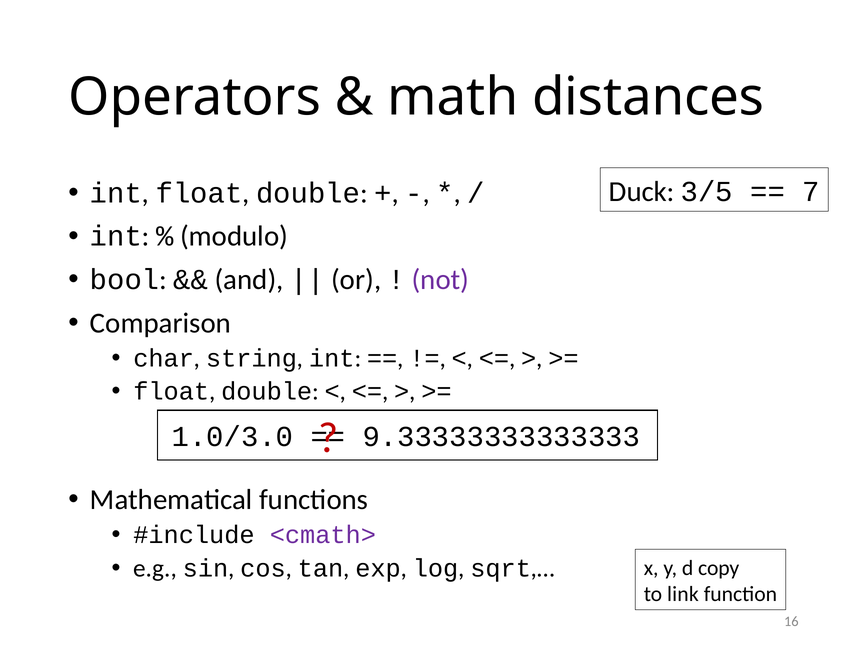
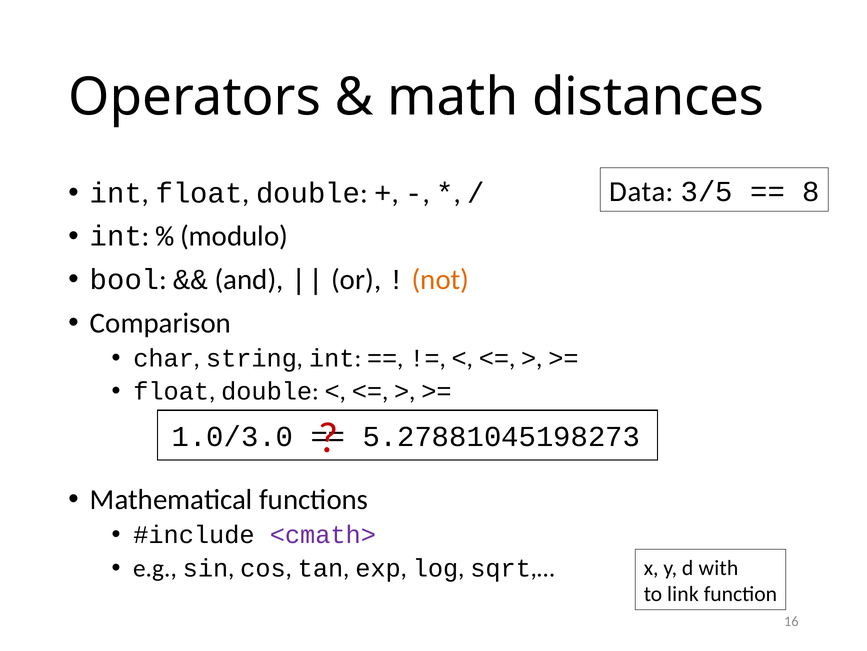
Duck: Duck -> Data
7: 7 -> 8
not colour: purple -> orange
9.33333333333333: 9.33333333333333 -> 5.27881045198273
copy: copy -> with
